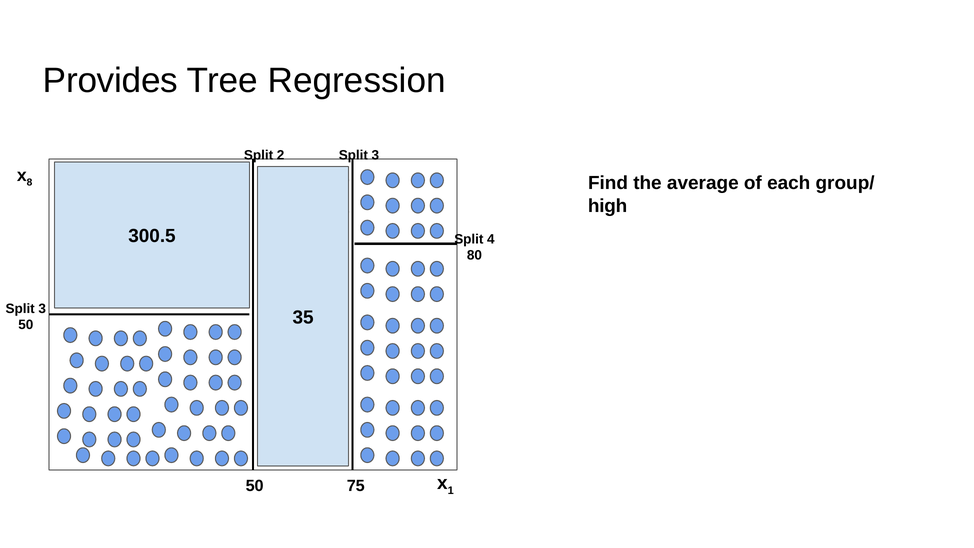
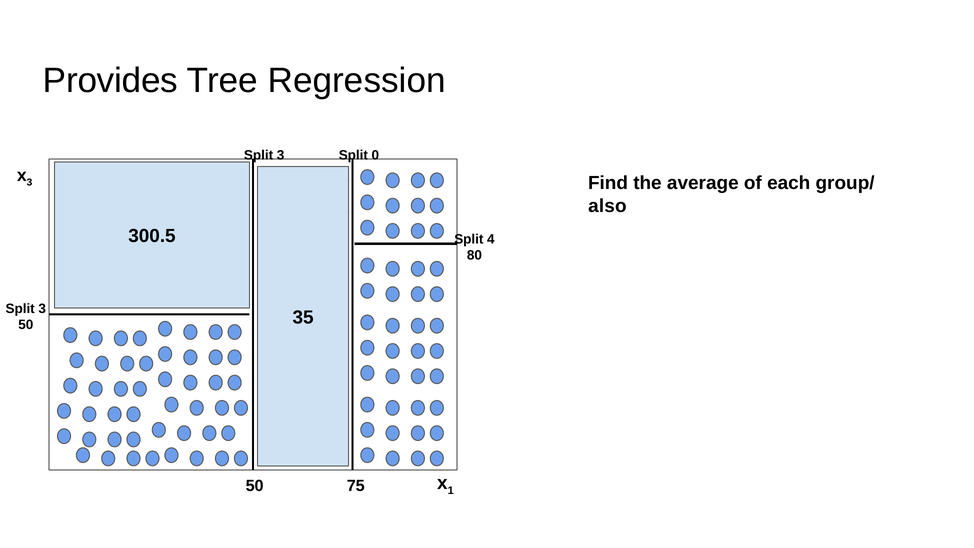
2 at (281, 155): 2 -> 3
3 at (375, 155): 3 -> 0
8 at (29, 183): 8 -> 3
high: high -> also
